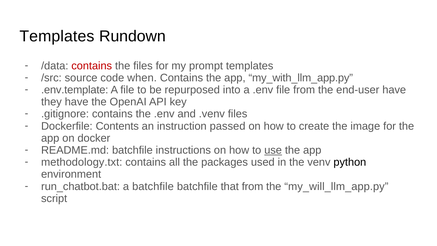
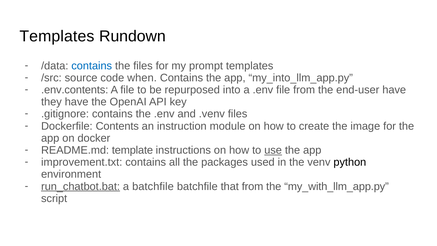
contains at (92, 66) colour: red -> blue
my_with_llm_app.py: my_with_llm_app.py -> my_into_llm_app.py
.env.template: .env.template -> .env.contents
passed: passed -> module
README.md batchfile: batchfile -> template
methodology.txt: methodology.txt -> improvement.txt
run_chatbot.bat underline: none -> present
my_will_llm_app.py: my_will_llm_app.py -> my_with_llm_app.py
